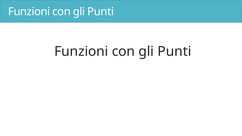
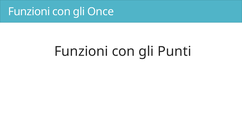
Punti at (101, 12): Punti -> Once
